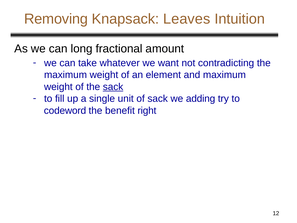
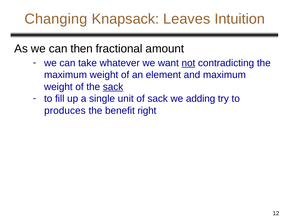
Removing: Removing -> Changing
long: long -> then
not underline: none -> present
codeword: codeword -> produces
